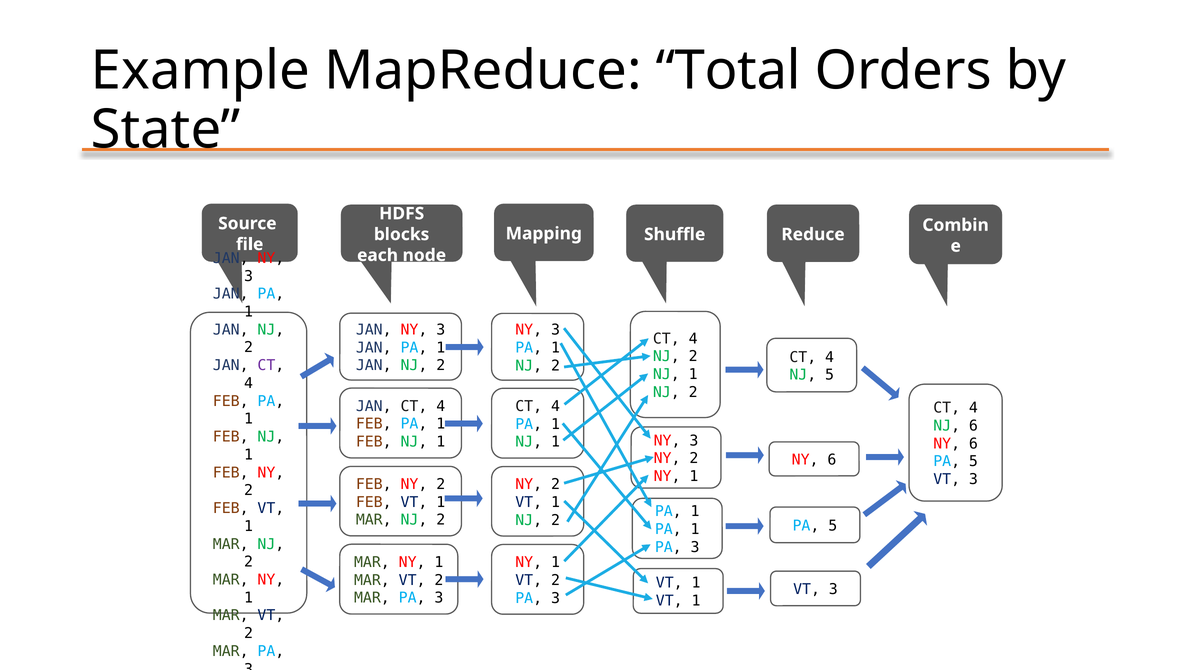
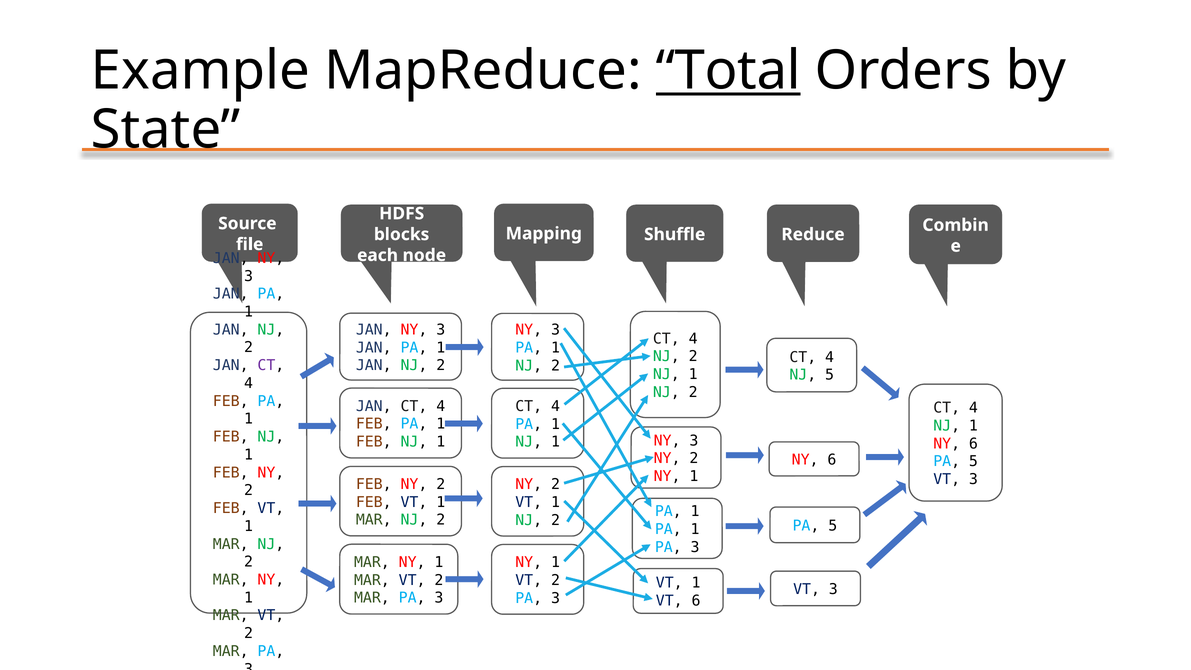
Total underline: none -> present
6 at (973, 426): 6 -> 1
1 at (696, 601): 1 -> 6
